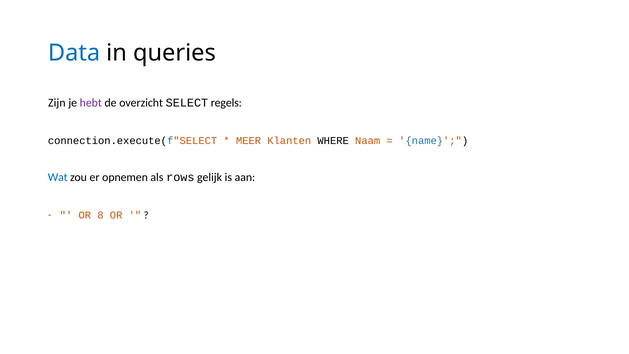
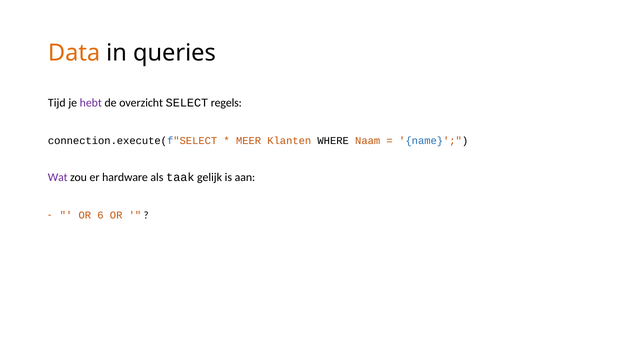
Data colour: blue -> orange
Zijn: Zijn -> Tijd
Wat colour: blue -> purple
opnemen: opnemen -> hardware
rows: rows -> taak
8: 8 -> 6
